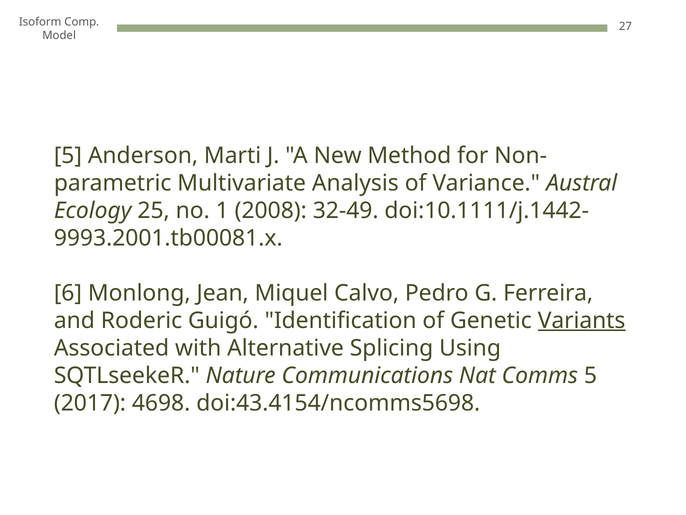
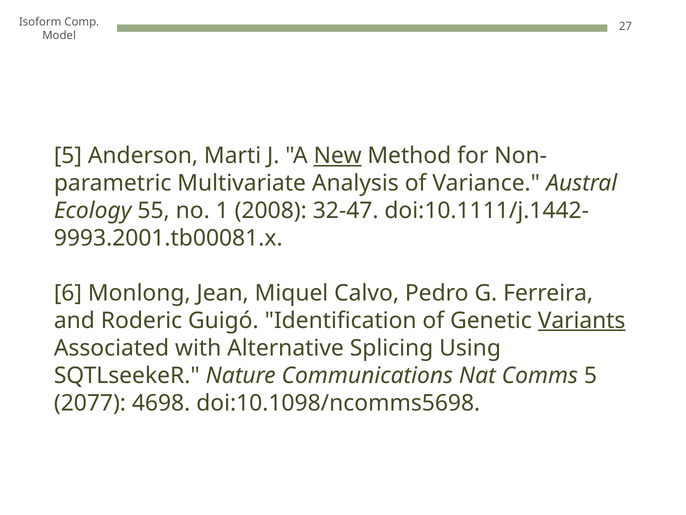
New underline: none -> present
25: 25 -> 55
32-49: 32-49 -> 32-47
2017: 2017 -> 2077
doi:43.4154/ncomms5698: doi:43.4154/ncomms5698 -> doi:10.1098/ncomms5698
